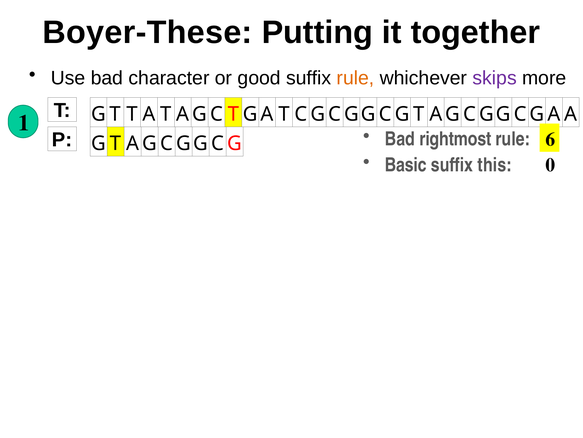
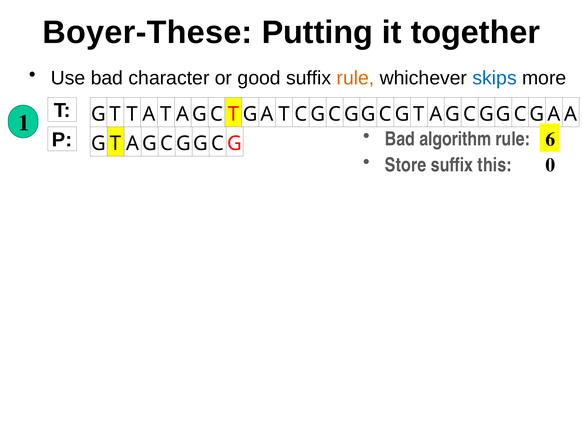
skips colour: purple -> blue
rightmost: rightmost -> algorithm
Basic: Basic -> Store
